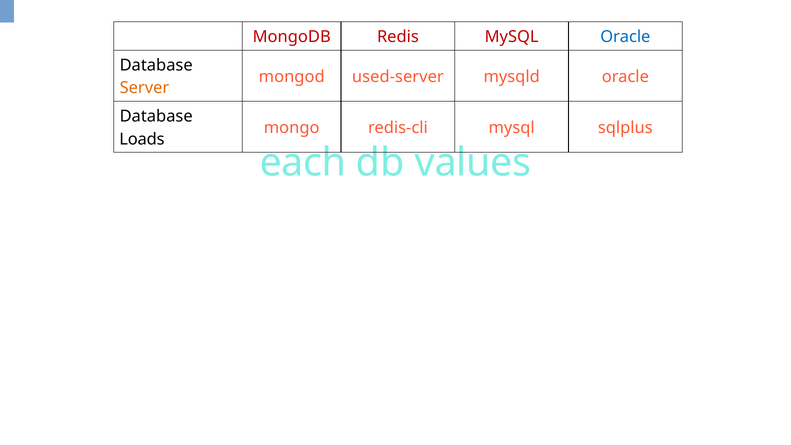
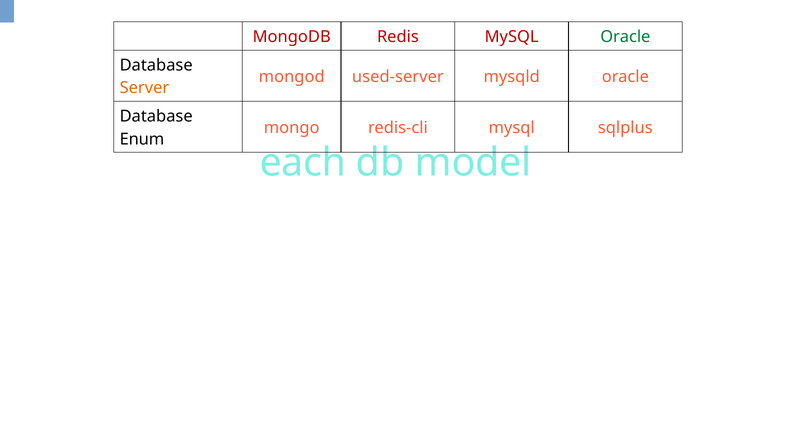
Oracle at (625, 37) colour: blue -> green
Loads: Loads -> Enum
values: values -> model
